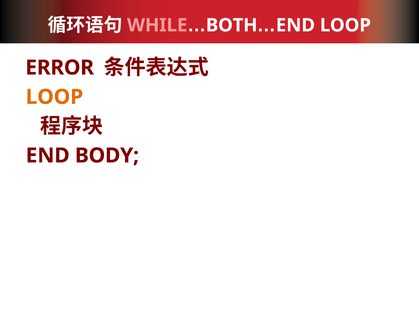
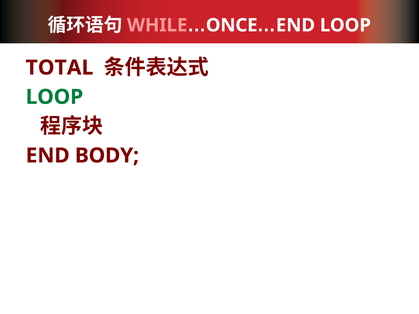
BOTH: BOTH -> ONCE
ERROR: ERROR -> TOTAL
LOOP at (54, 97) colour: orange -> green
